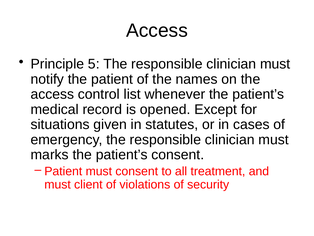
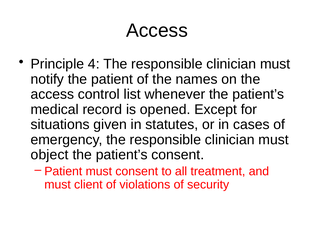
5: 5 -> 4
marks: marks -> object
